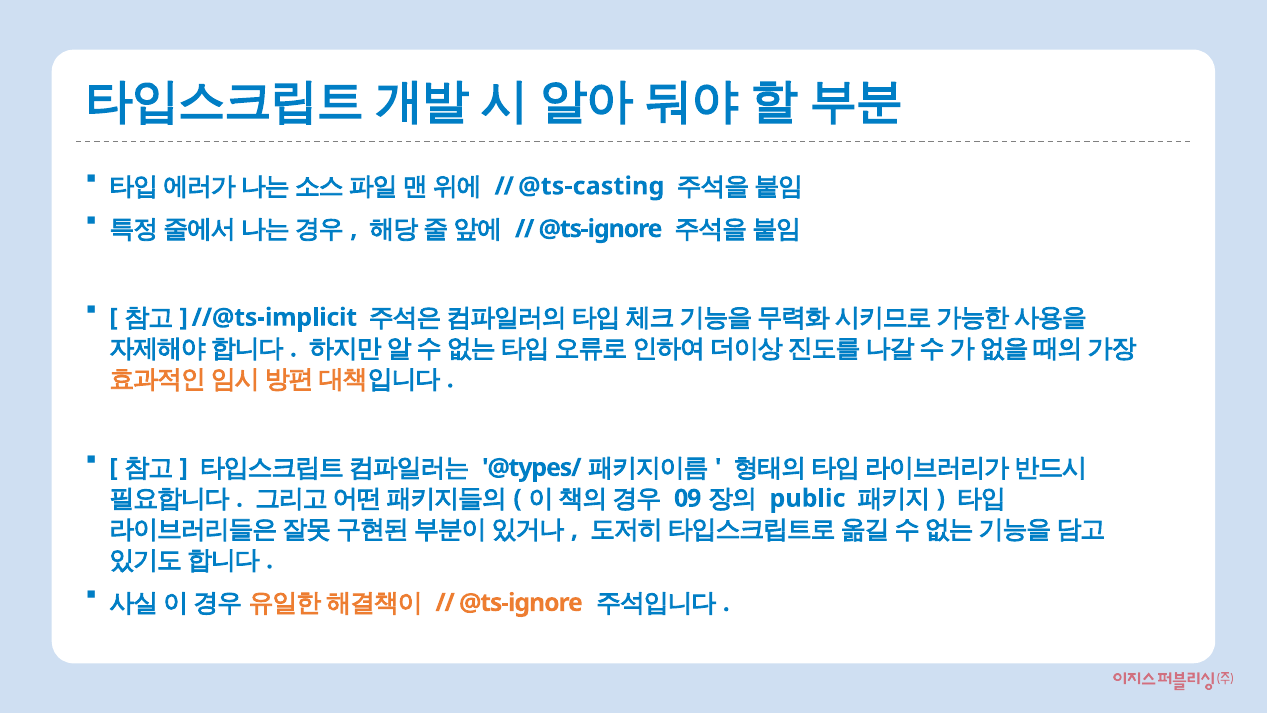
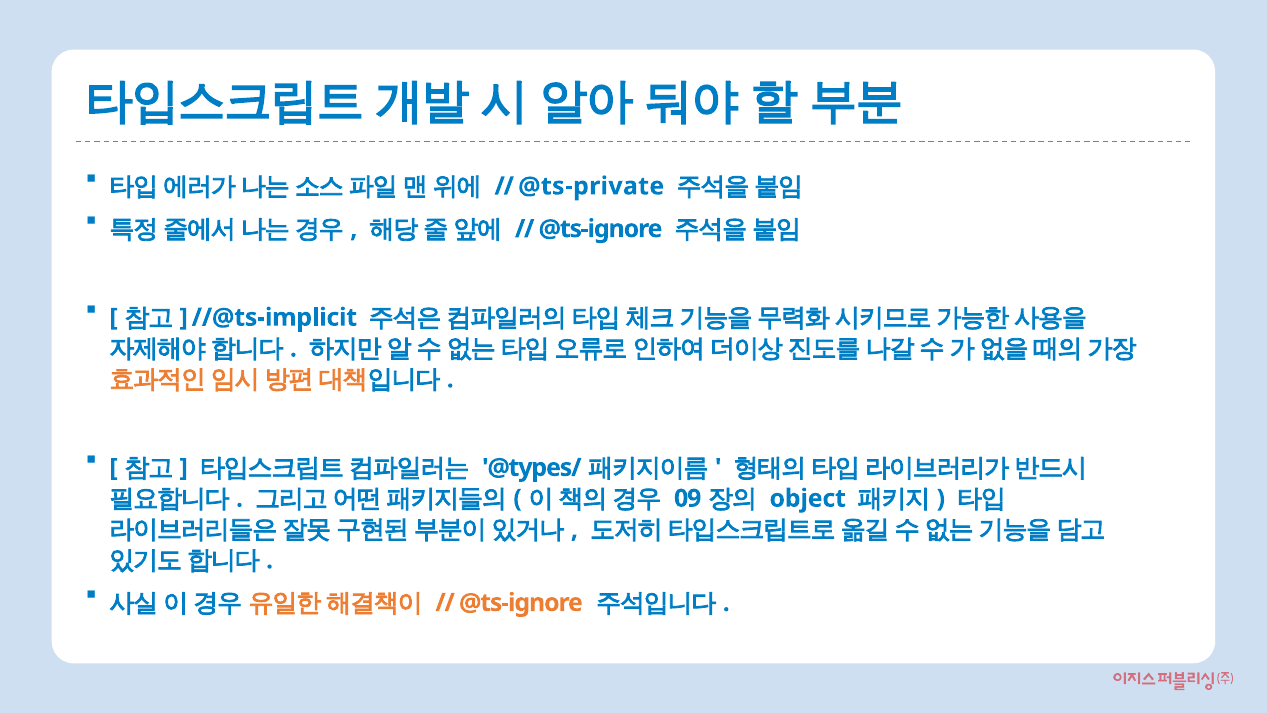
@ts-casting: @ts-casting -> @ts-private
public: public -> object
